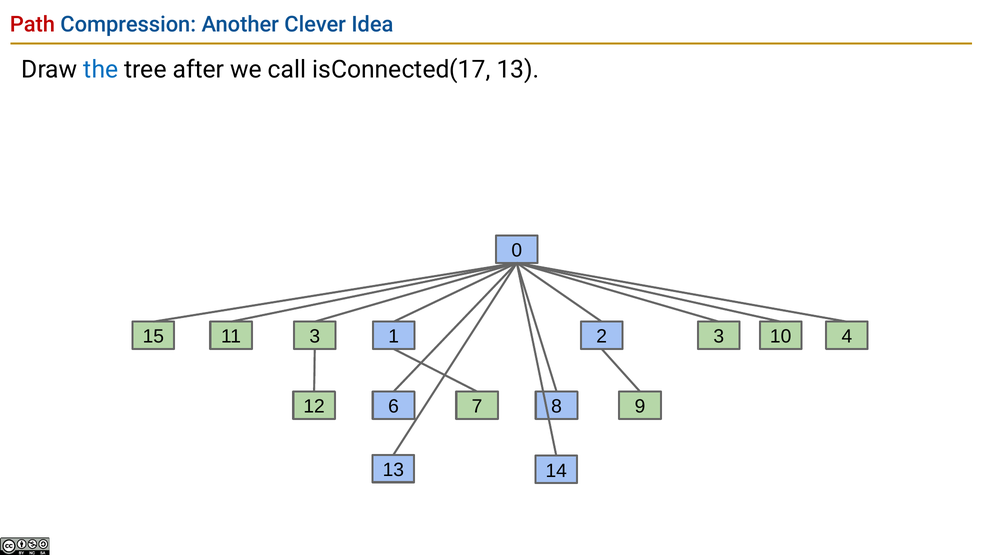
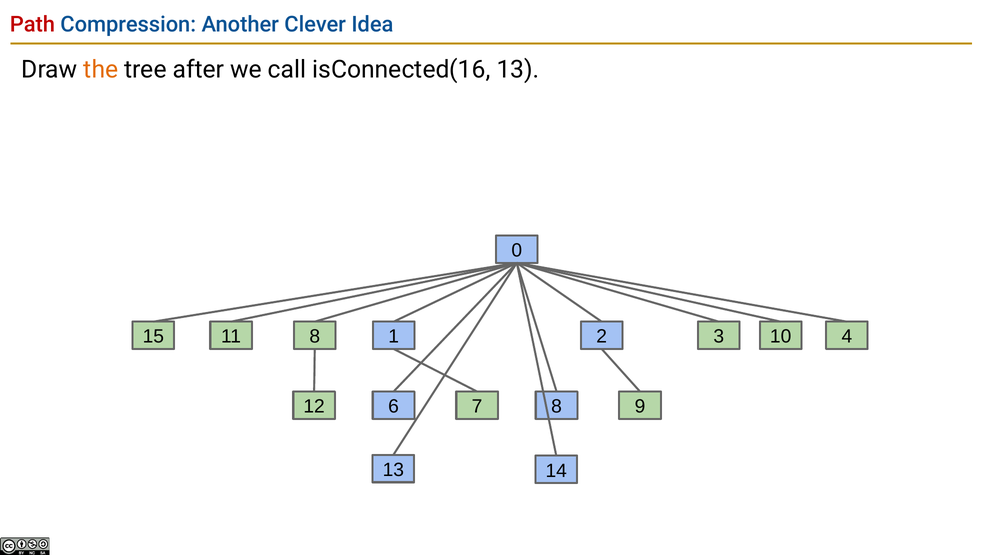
the colour: blue -> orange
isConnected(17: isConnected(17 -> isConnected(16
11 3: 3 -> 8
